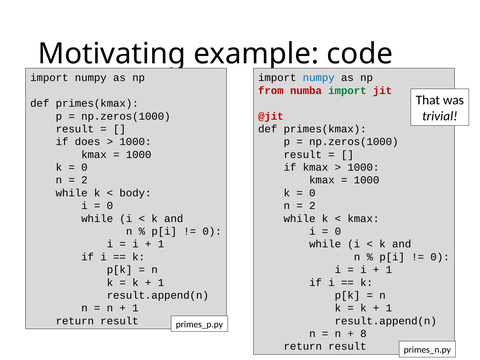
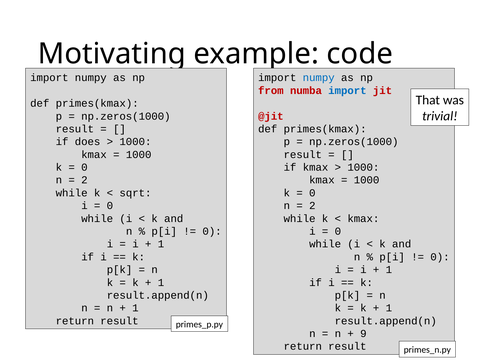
import at (347, 91) colour: green -> blue
body: body -> sqrt
8: 8 -> 9
